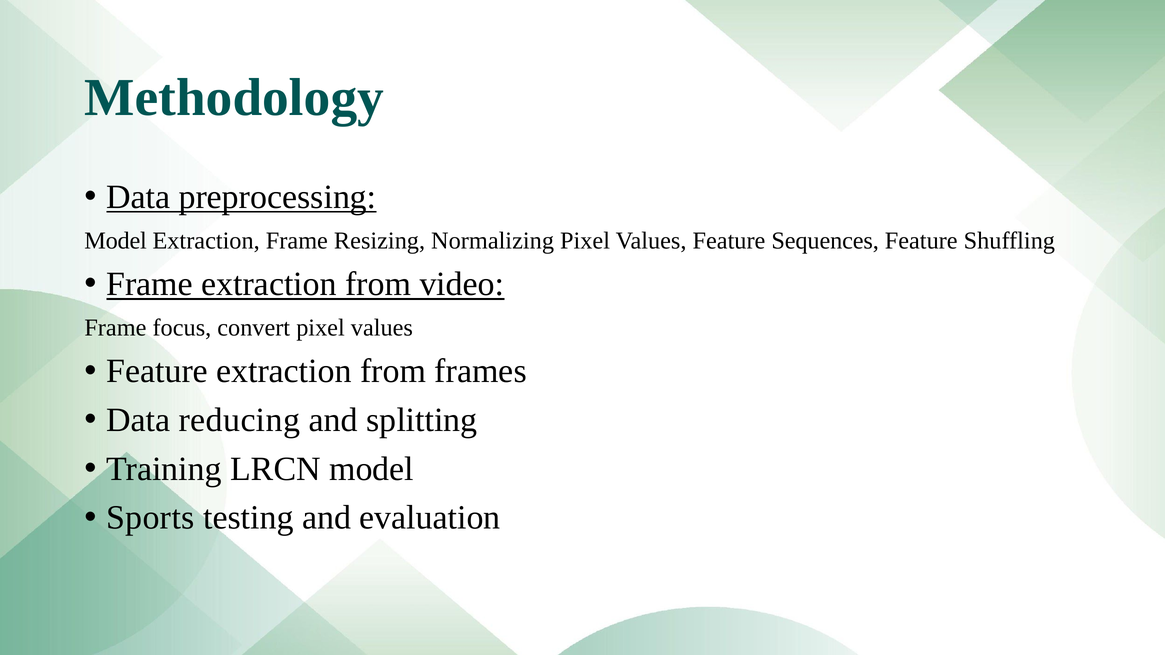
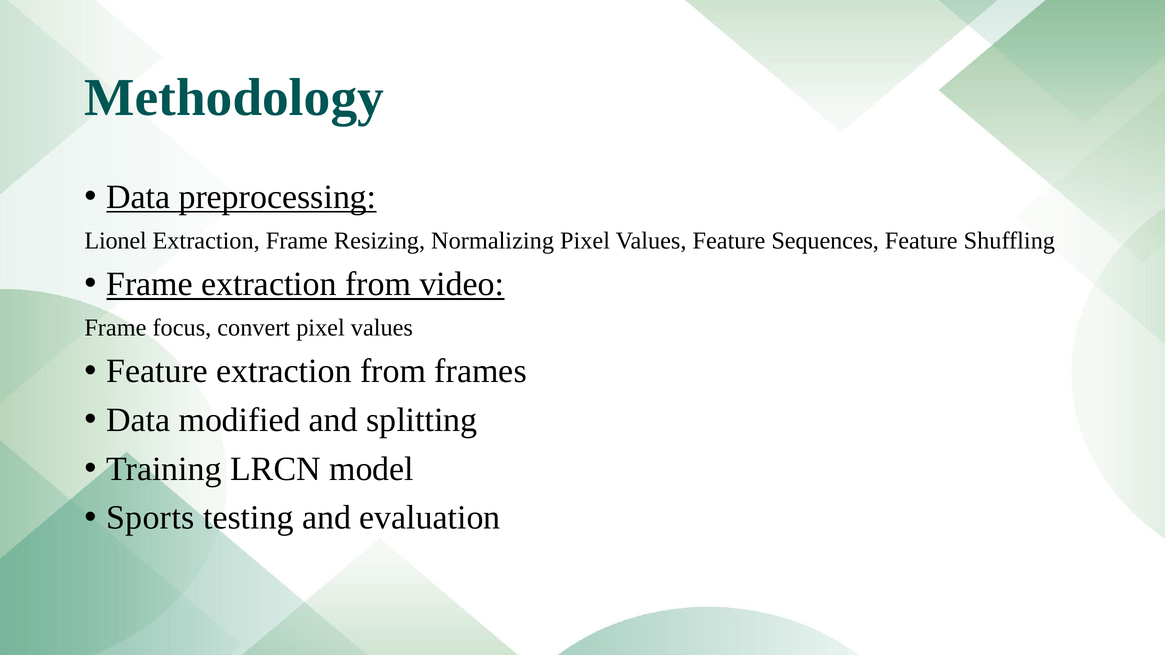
Model at (116, 241): Model -> Lionel
reducing: reducing -> modified
